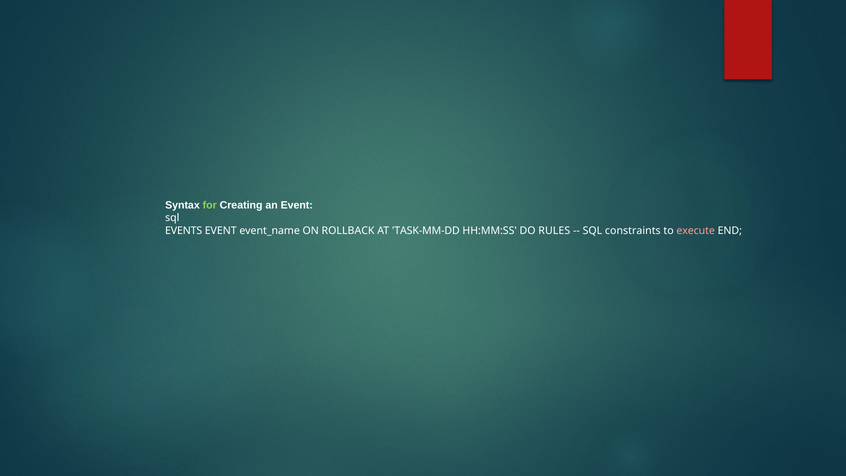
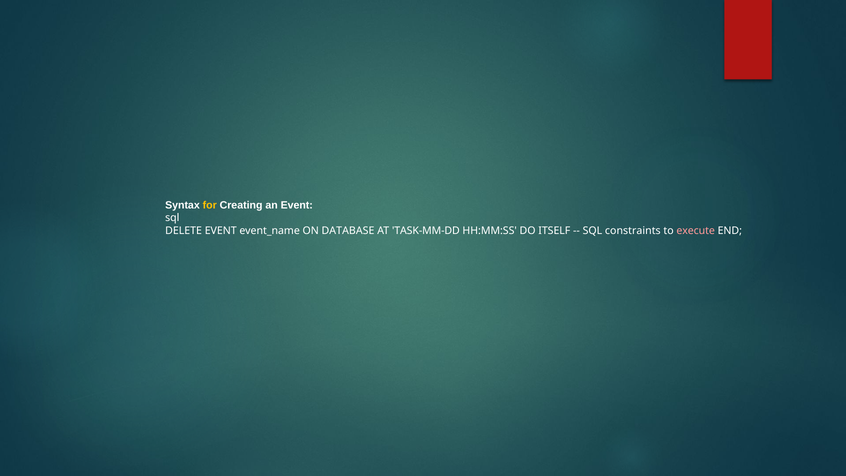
for colour: light green -> yellow
EVENTS: EVENTS -> DELETE
ROLLBACK: ROLLBACK -> DATABASE
RULES: RULES -> ITSELF
